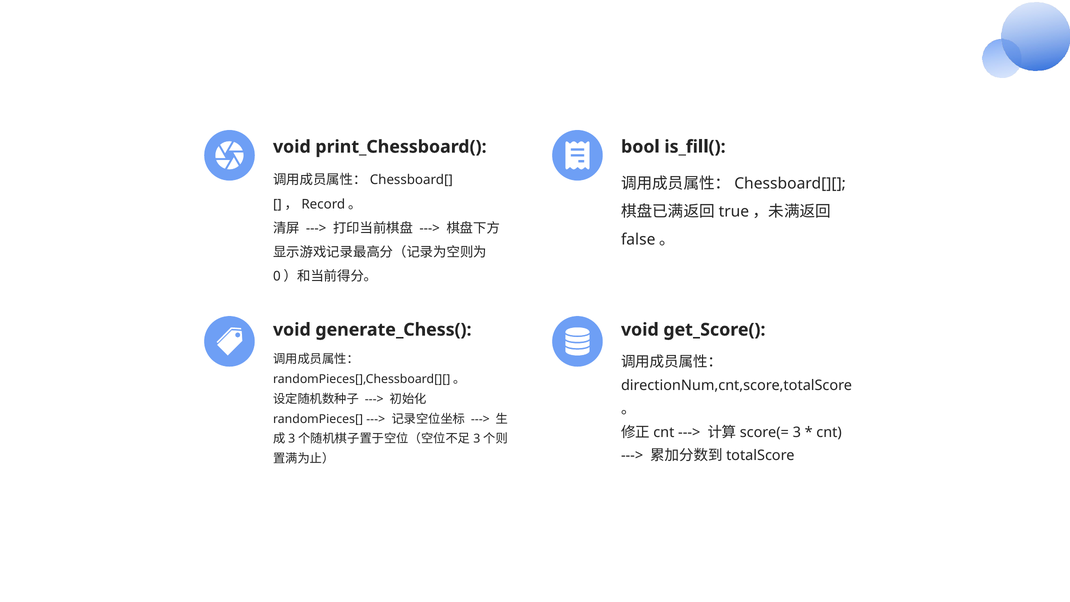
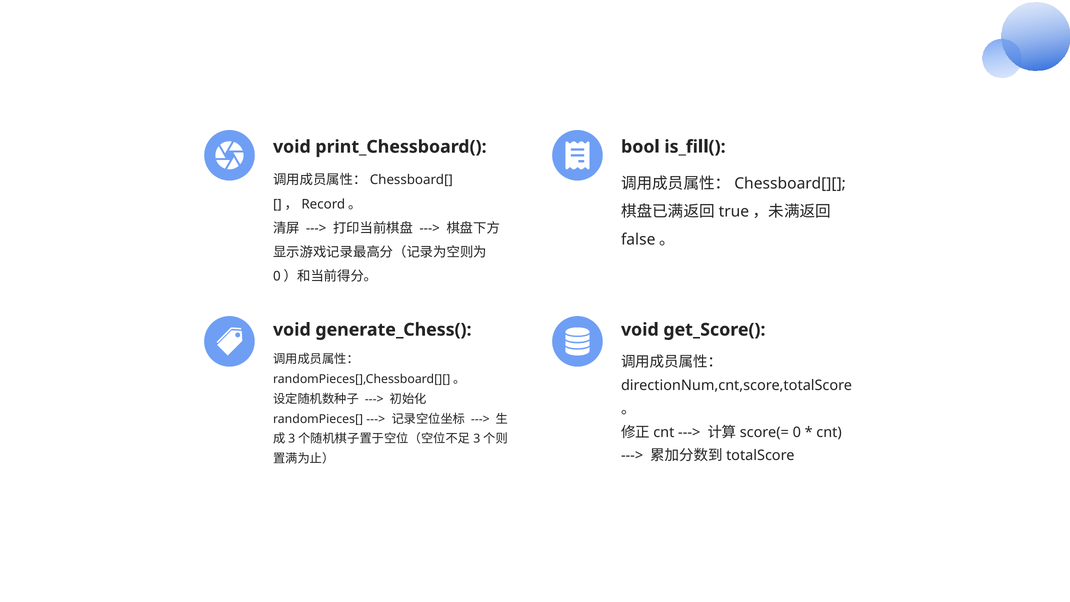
3: 3 -> 0
